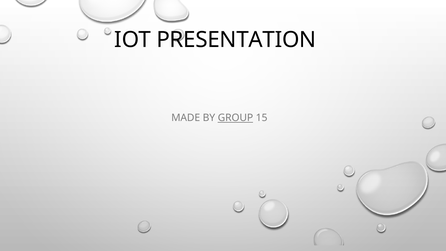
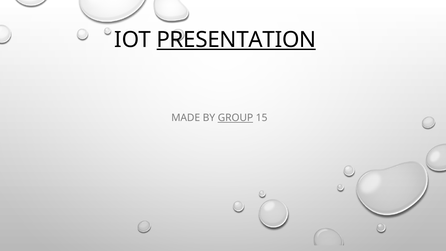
PRESENTATION underline: none -> present
